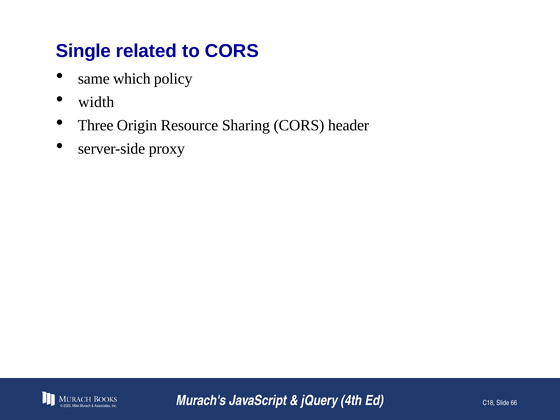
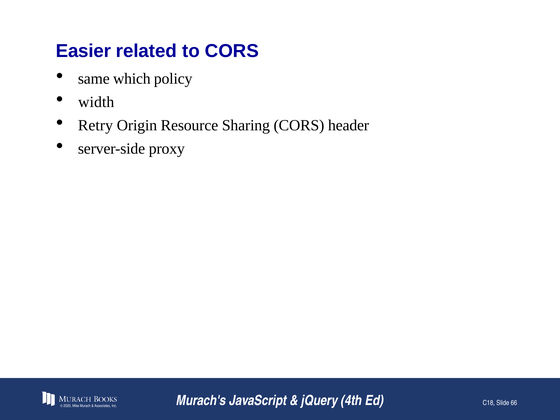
Single: Single -> Easier
Three: Three -> Retry
